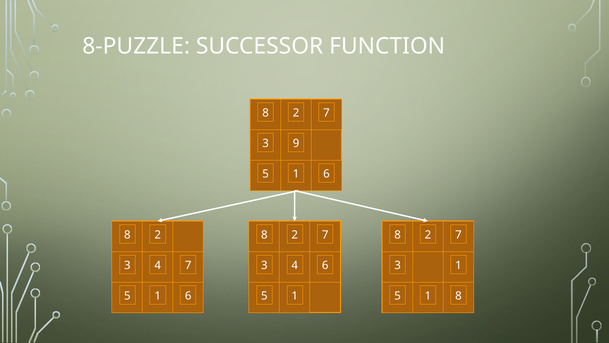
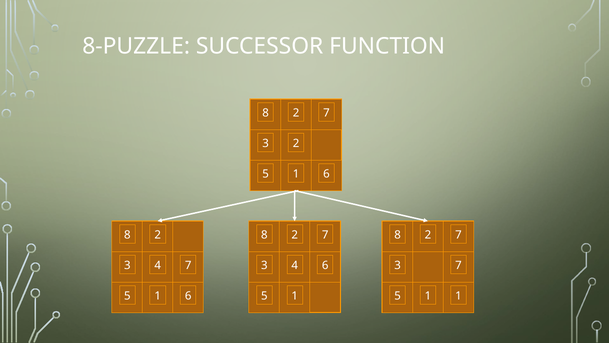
3 9: 9 -> 2
3 1: 1 -> 7
5 8: 8 -> 1
